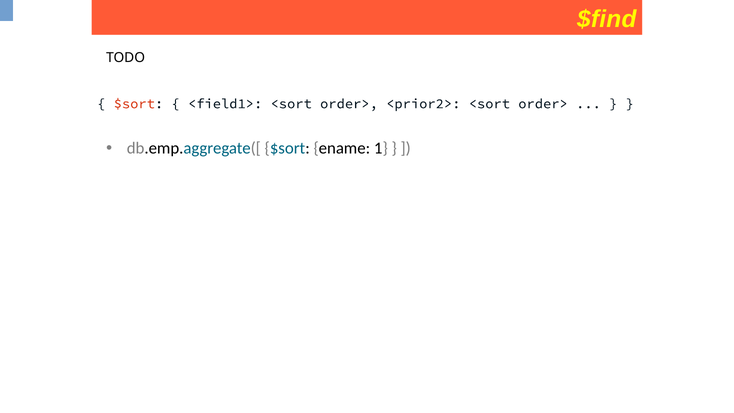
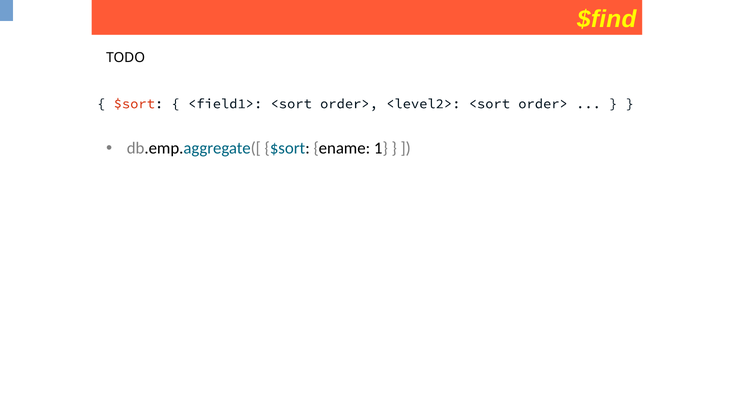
<prior2>: <prior2> -> <level2>
